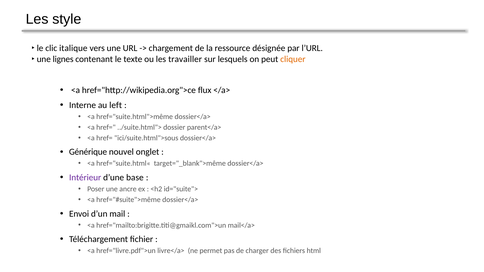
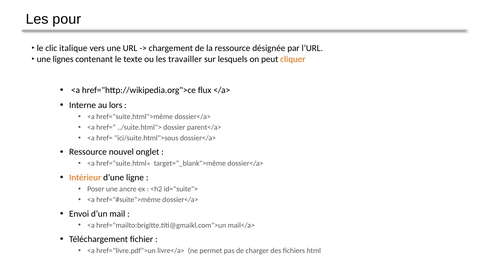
style: style -> pour
left: left -> lors
Générique at (88, 152): Générique -> Ressource
Intérieur colour: purple -> orange
base: base -> ligne
